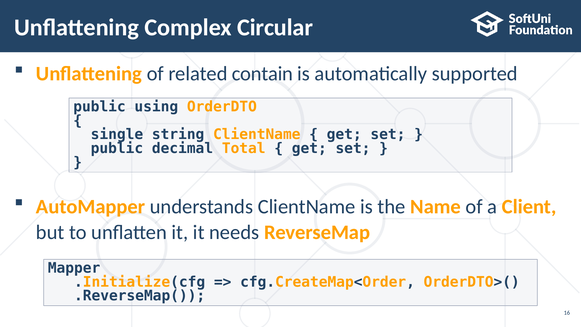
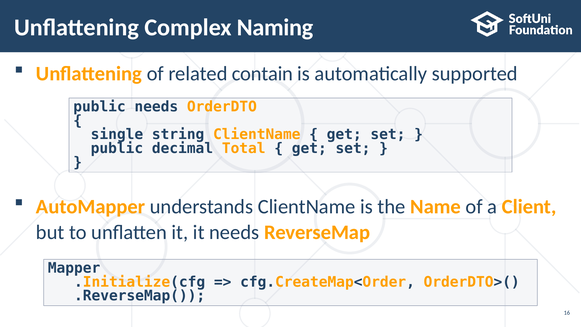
Circular: Circular -> Naming
public using: using -> needs
